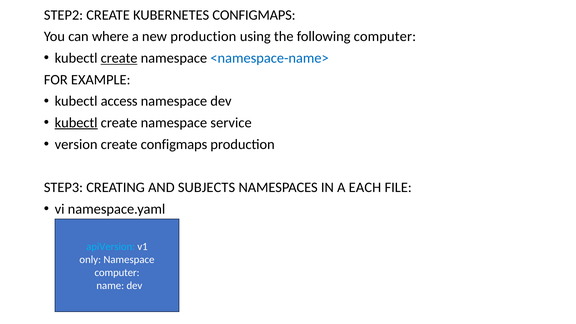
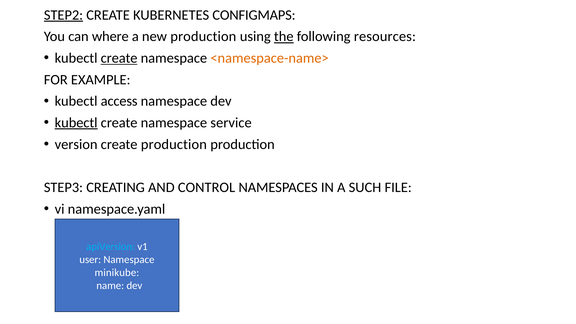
STEP2 underline: none -> present
the underline: none -> present
following computer: computer -> resources
<namespace-name> colour: blue -> orange
create configmaps: configmaps -> production
SUBJECTS: SUBJECTS -> CONTROL
EACH: EACH -> SUCH
only: only -> user
computer at (117, 273): computer -> minikube
